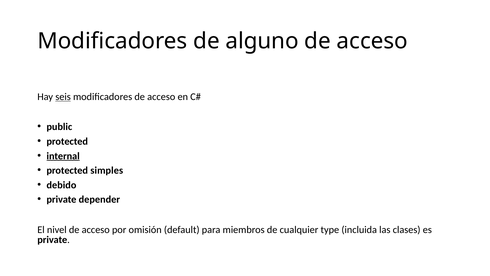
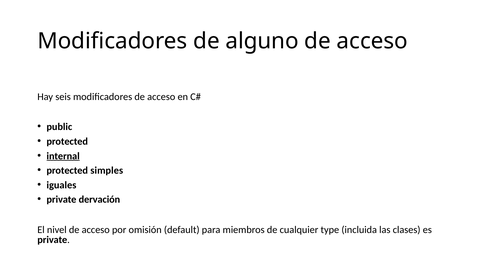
seis underline: present -> none
debido: debido -> iguales
depender: depender -> dervación
